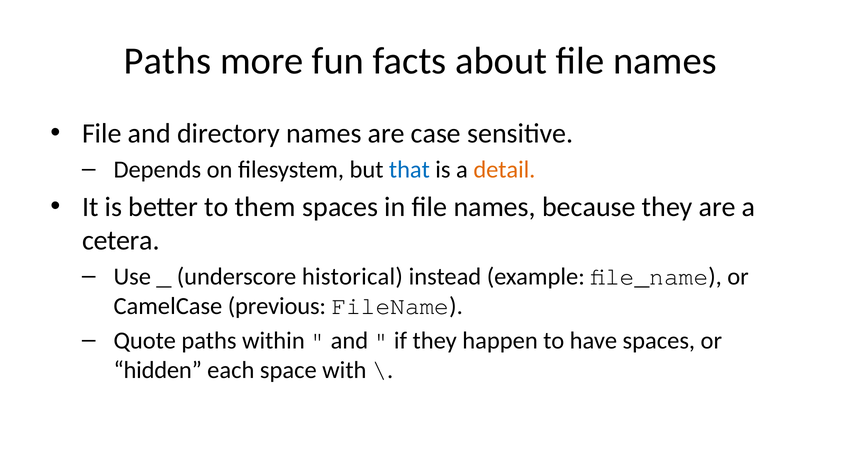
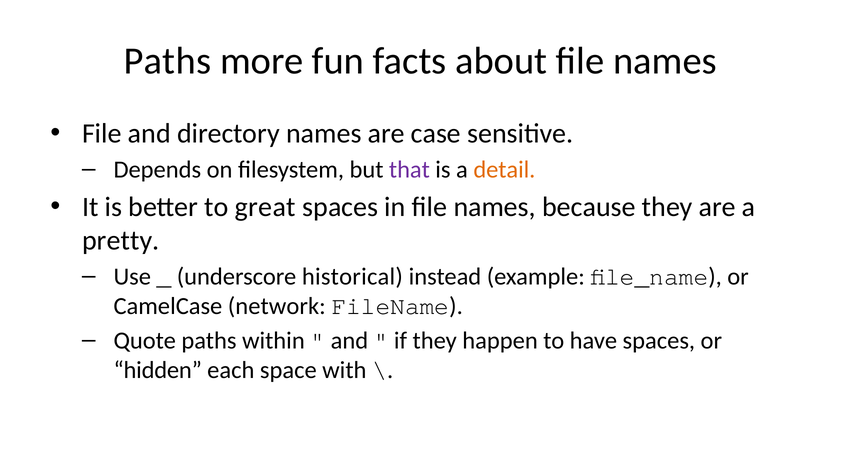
that colour: blue -> purple
them: them -> great
cetera: cetera -> pretty
previous: previous -> network
